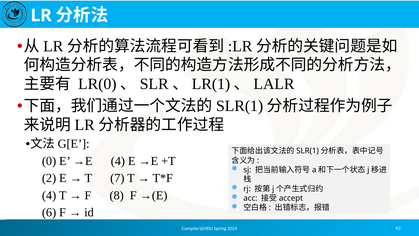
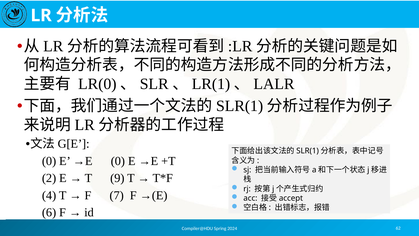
→E 4: 4 -> 0
7: 7 -> 9
8: 8 -> 7
